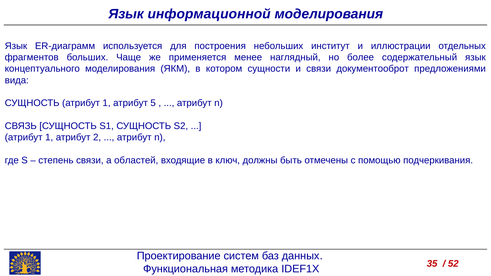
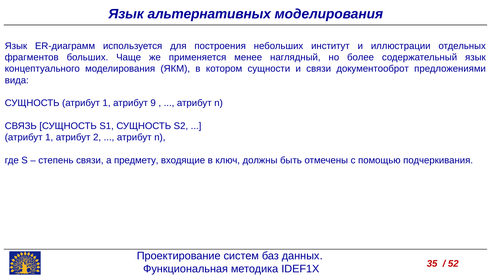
информационной: информационной -> альтернативных
5: 5 -> 9
областей: областей -> предмету
